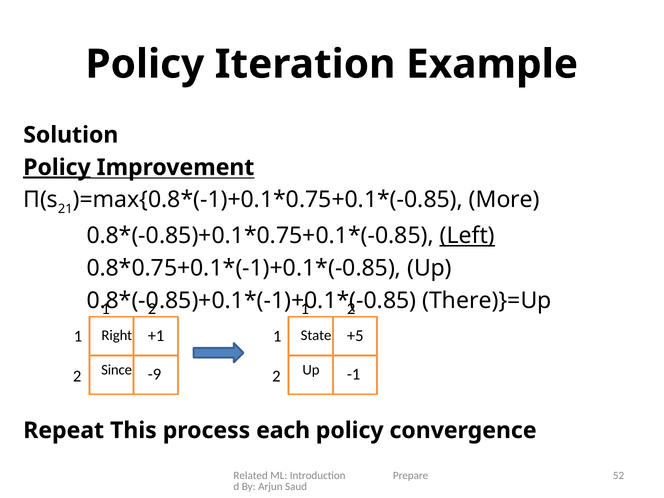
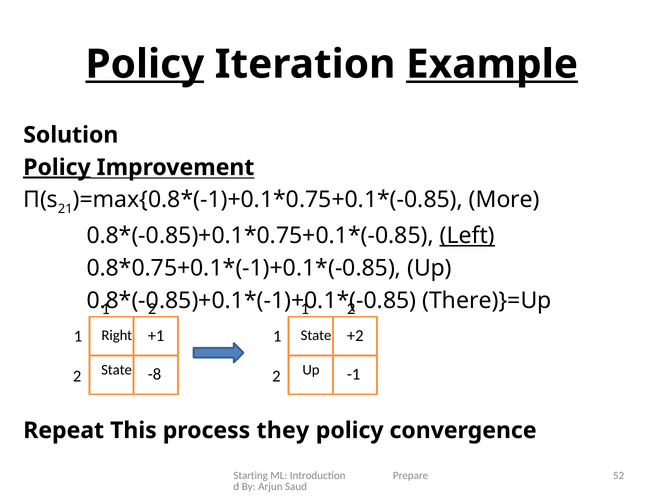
Policy at (145, 64) underline: none -> present
Example underline: none -> present
+5: +5 -> +2
Since at (117, 370): Since -> State
-9: -9 -> -8
each: each -> they
Related: Related -> Starting
